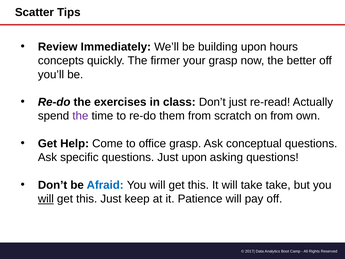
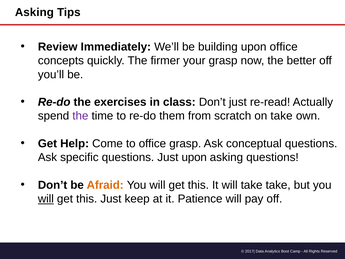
Scatter at (34, 12): Scatter -> Asking
upon hours: hours -> office
on from: from -> take
Afraid colour: blue -> orange
